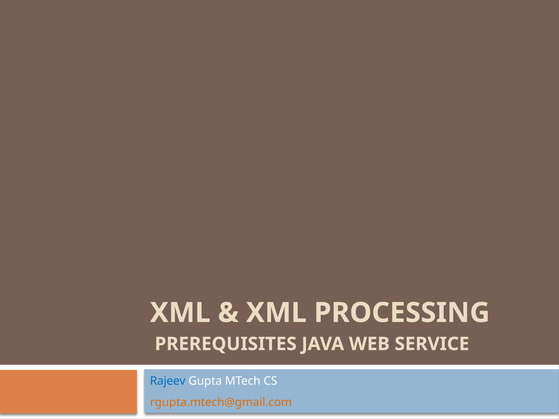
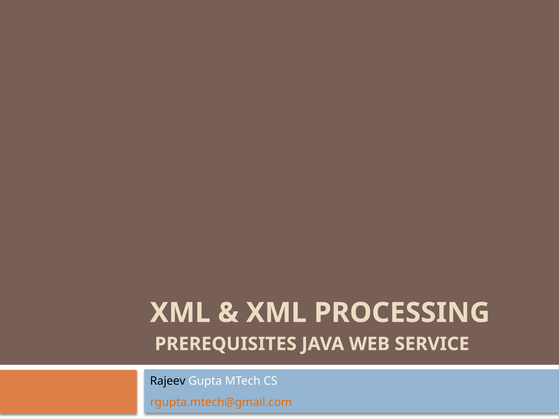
Rajeev colour: blue -> black
